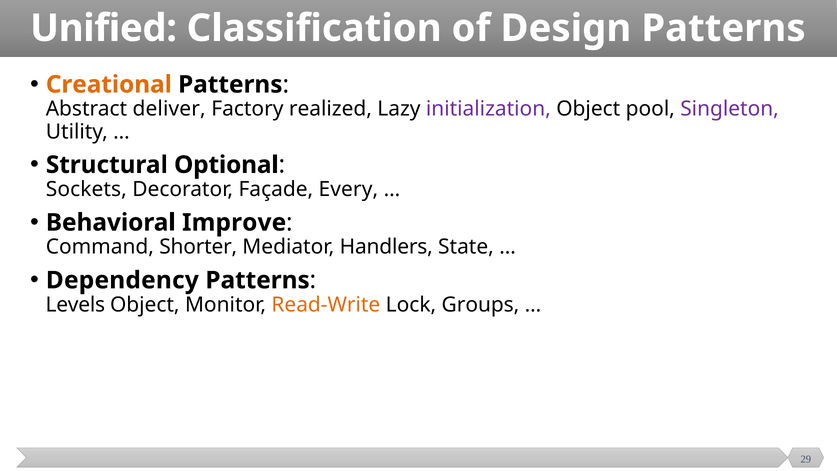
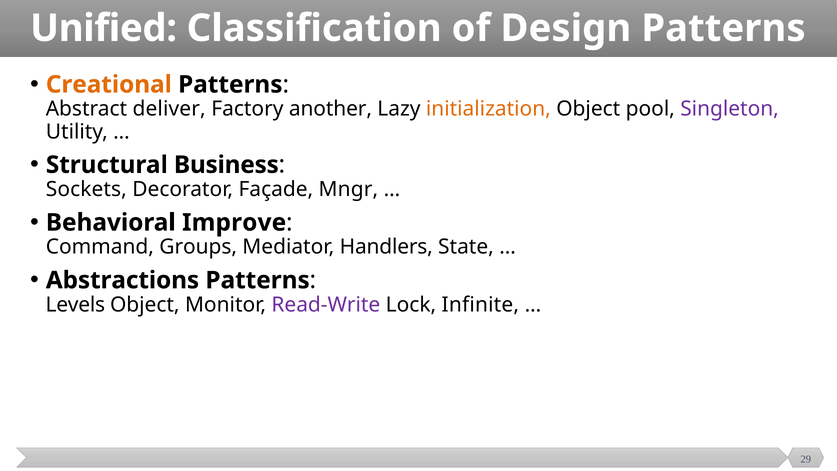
realized: realized -> another
initialization colour: purple -> orange
Optional: Optional -> Business
Every: Every -> Mngr
Shorter: Shorter -> Groups
Dependency: Dependency -> Abstractions
Read-Write colour: orange -> purple
Groups: Groups -> Infinite
